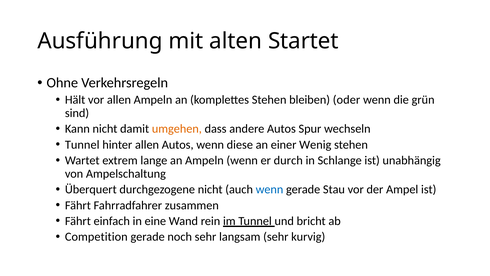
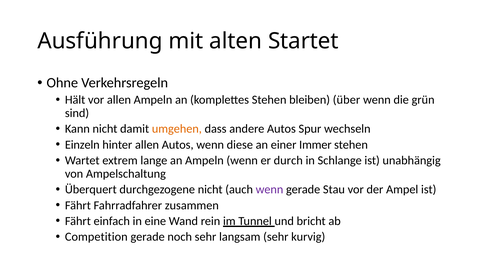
oder: oder -> über
Tunnel at (82, 144): Tunnel -> Einzeln
Wenig: Wenig -> Immer
wenn at (270, 189) colour: blue -> purple
